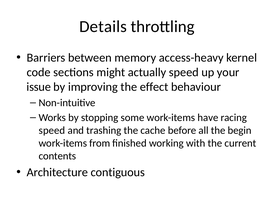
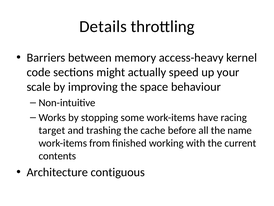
issue: issue -> scale
effect: effect -> space
speed at (52, 130): speed -> target
begin: begin -> name
